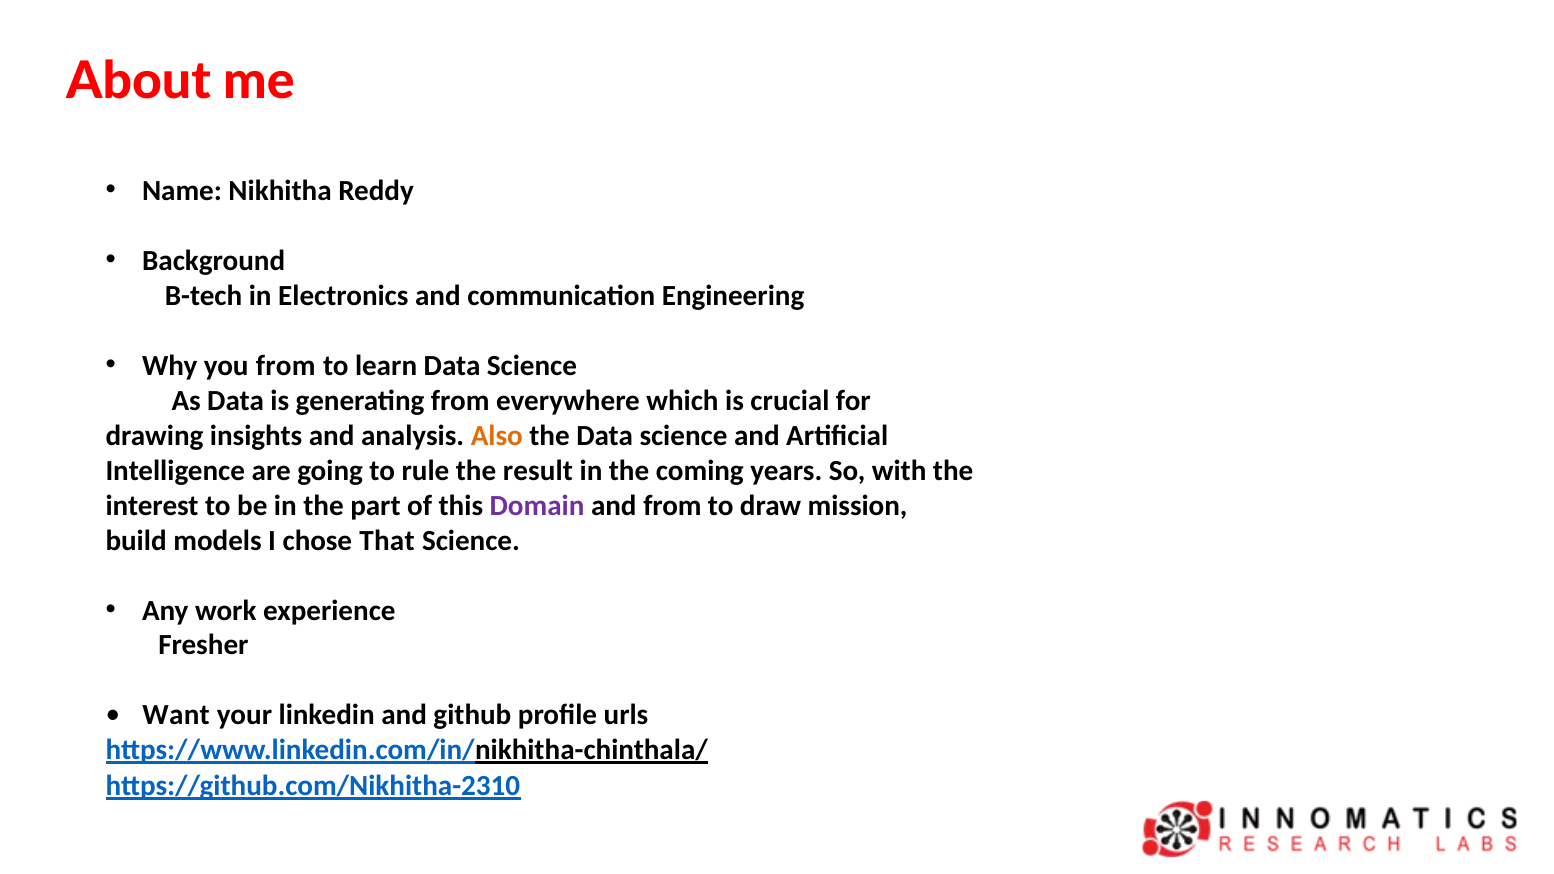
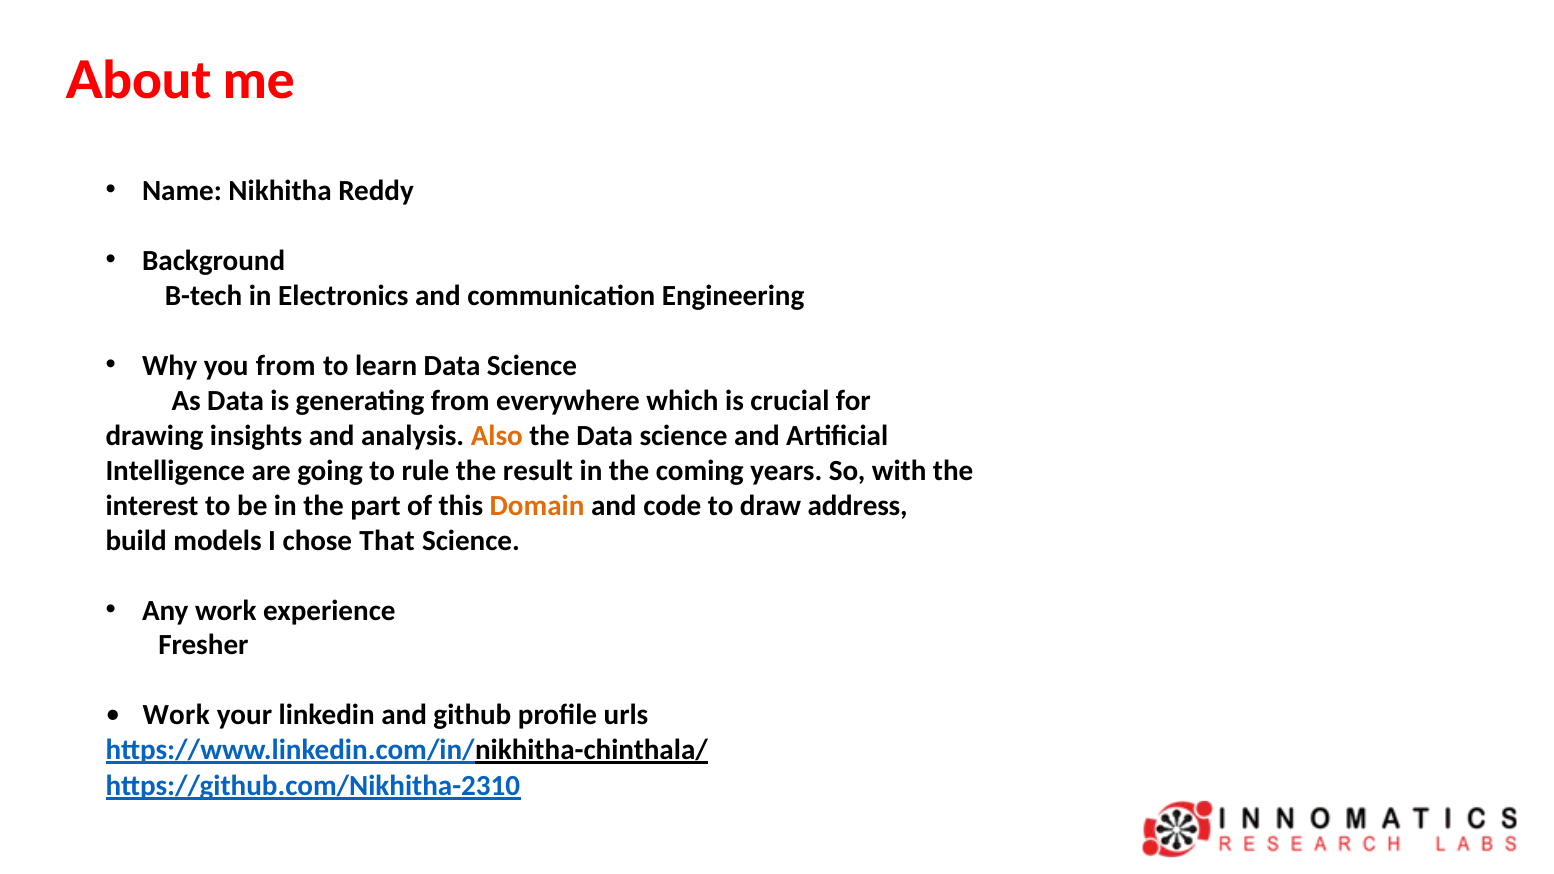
Domain colour: purple -> orange
and from: from -> code
mission: mission -> address
Want at (176, 715): Want -> Work
